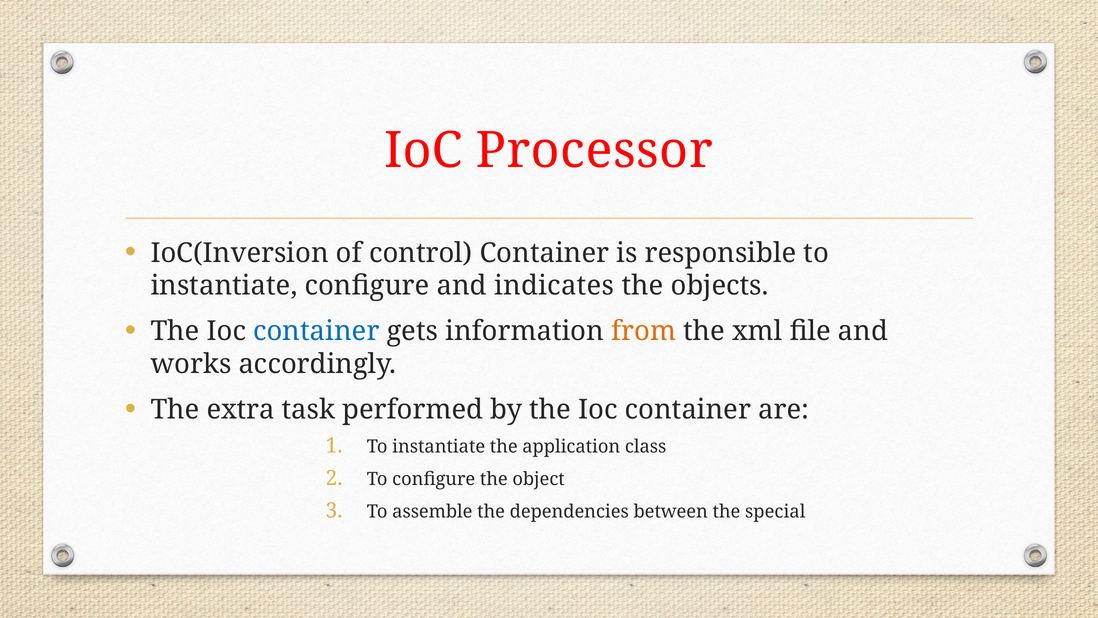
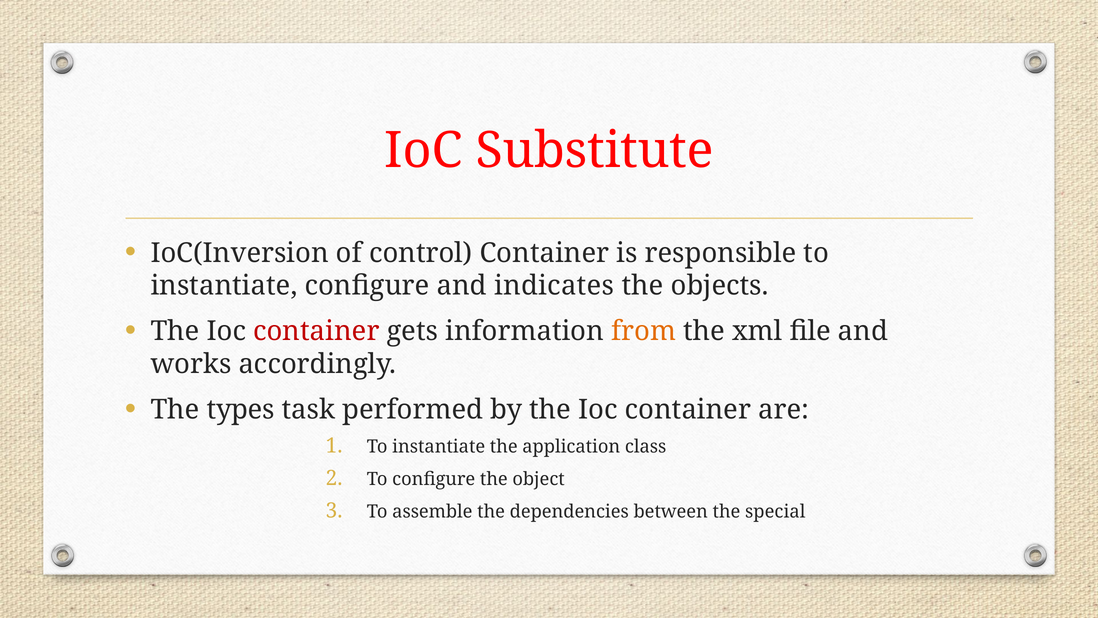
Processor: Processor -> Substitute
container at (316, 331) colour: blue -> red
extra: extra -> types
